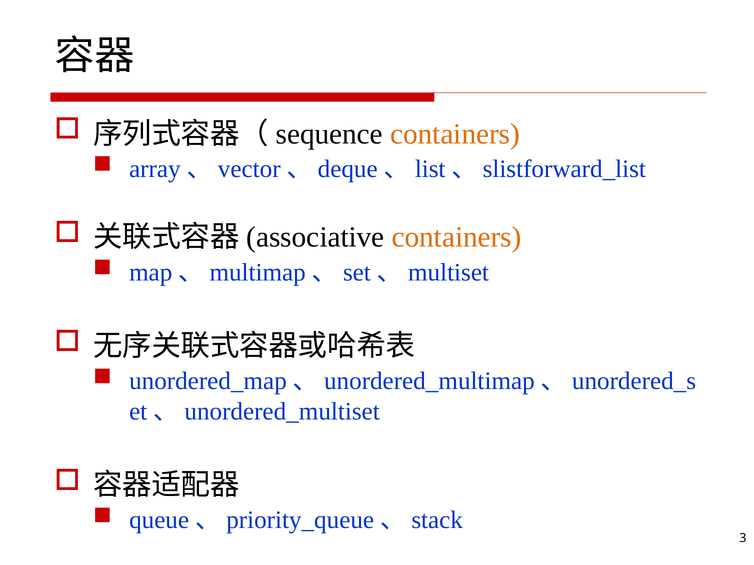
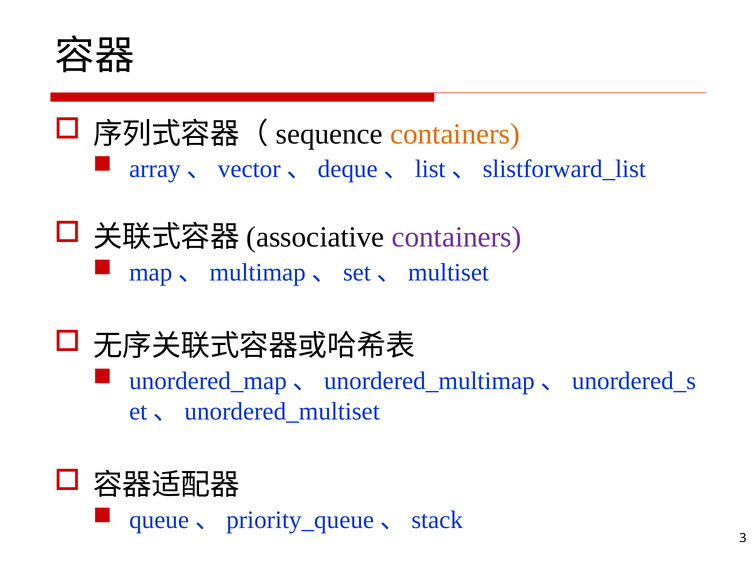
containers at (457, 238) colour: orange -> purple
